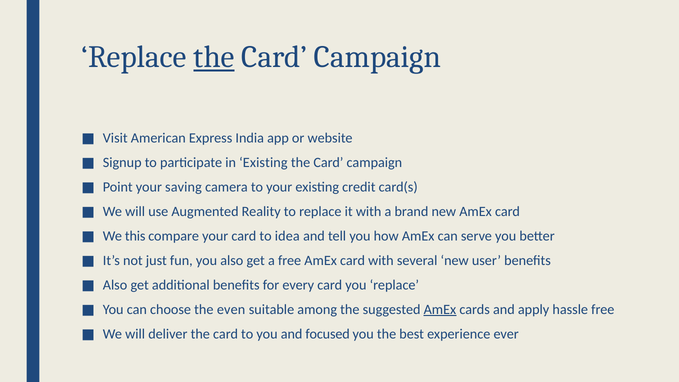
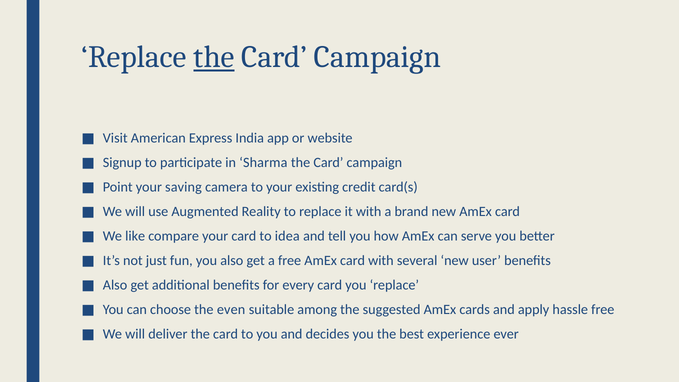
in Existing: Existing -> Sharma
this: this -> like
AmEx at (440, 309) underline: present -> none
focused: focused -> decides
